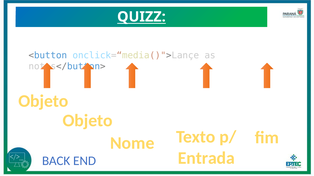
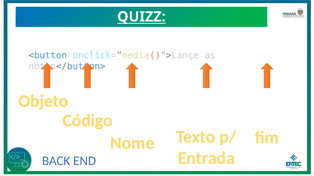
Objeto at (88, 121): Objeto -> Código
